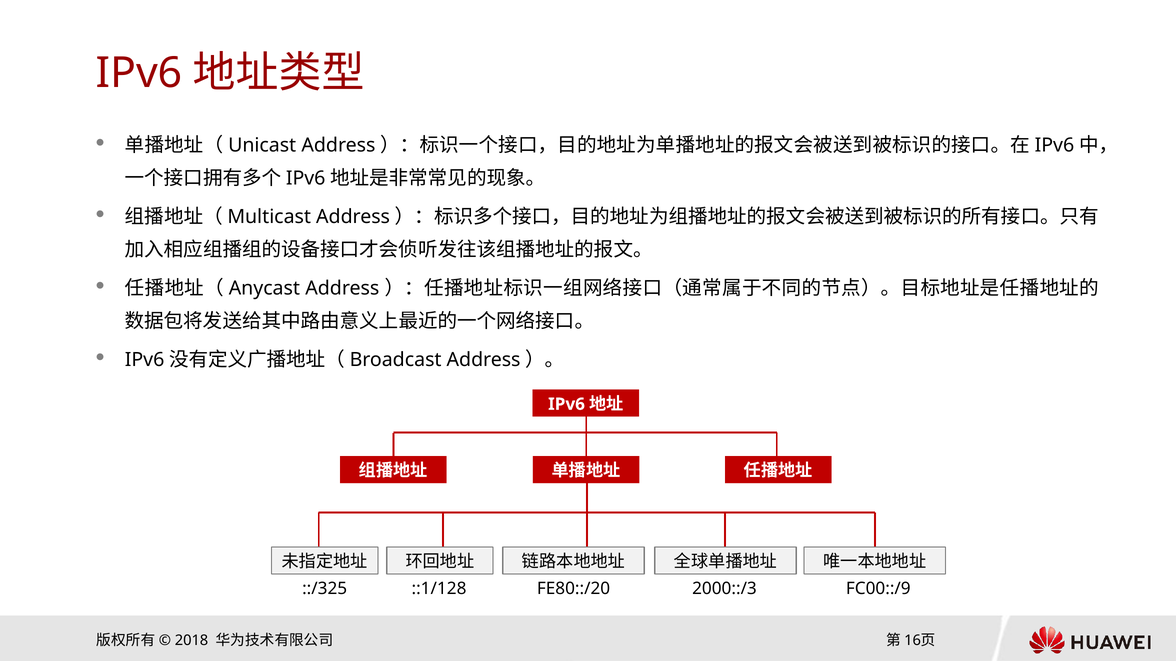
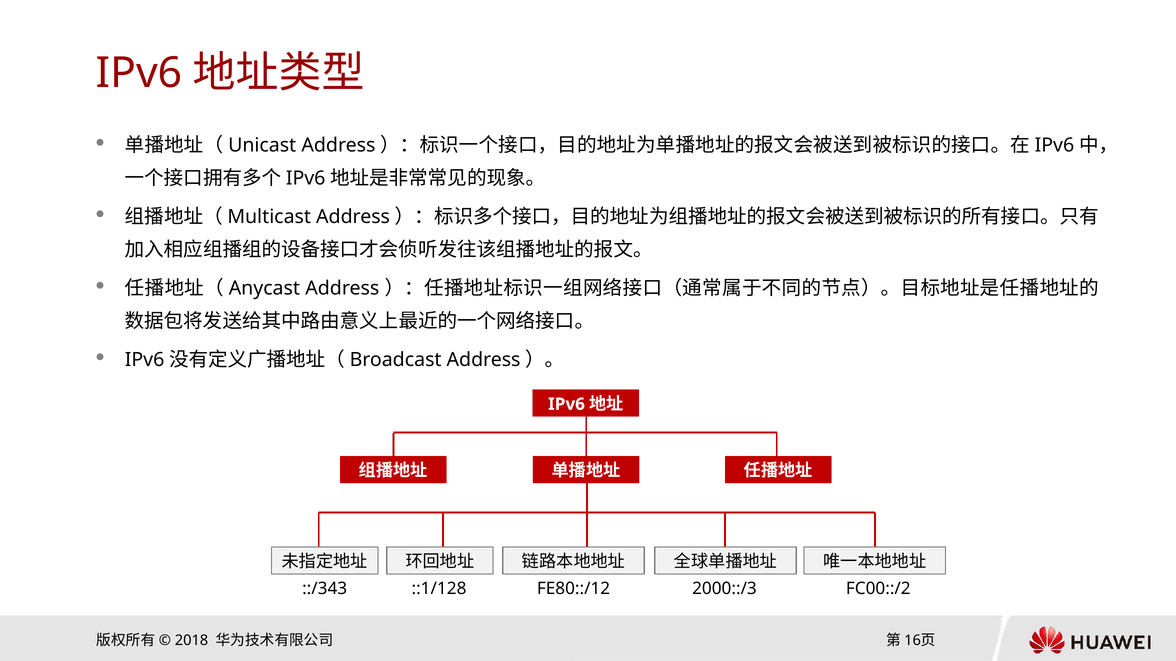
::/325: ::/325 -> ::/343
FE80::/20: FE80::/20 -> FE80::/12
FC00::/9: FC00::/9 -> FC00::/2
